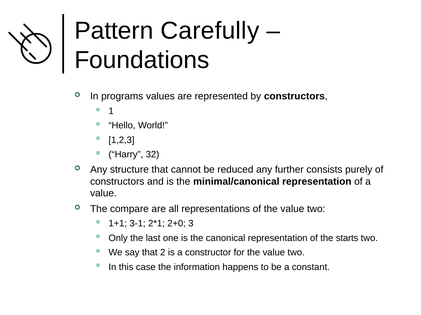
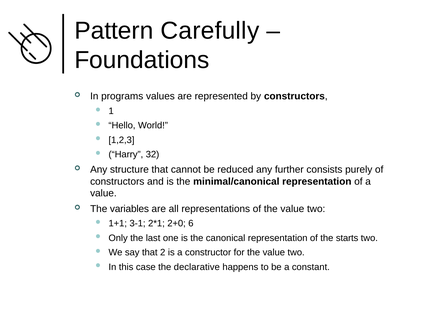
compare: compare -> variables
3: 3 -> 6
information: information -> declarative
